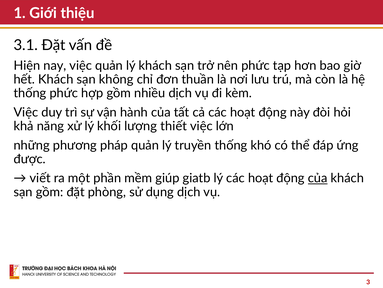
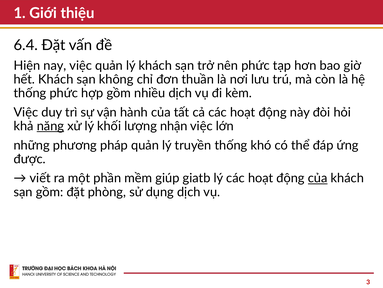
3.1: 3.1 -> 6.4
năng underline: none -> present
thiết: thiết -> nhận
